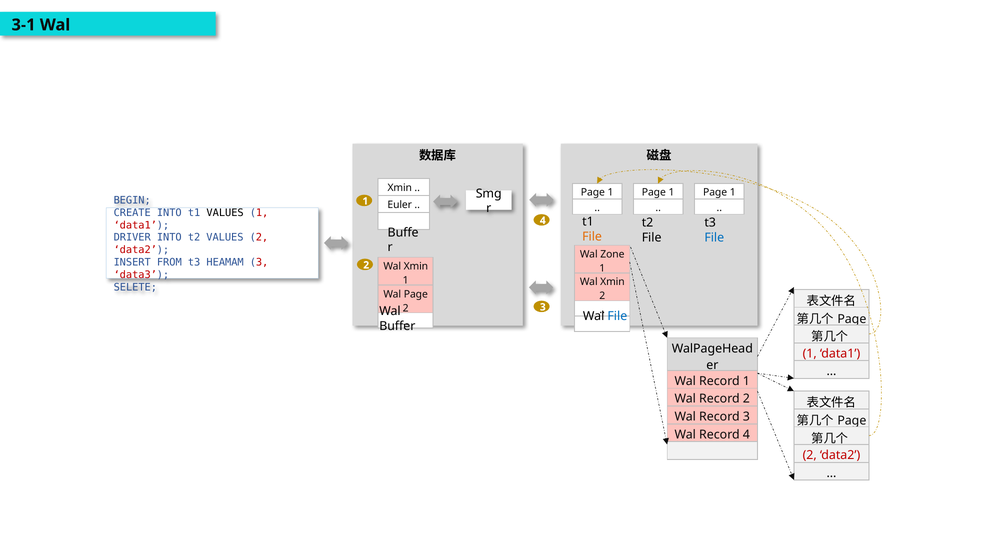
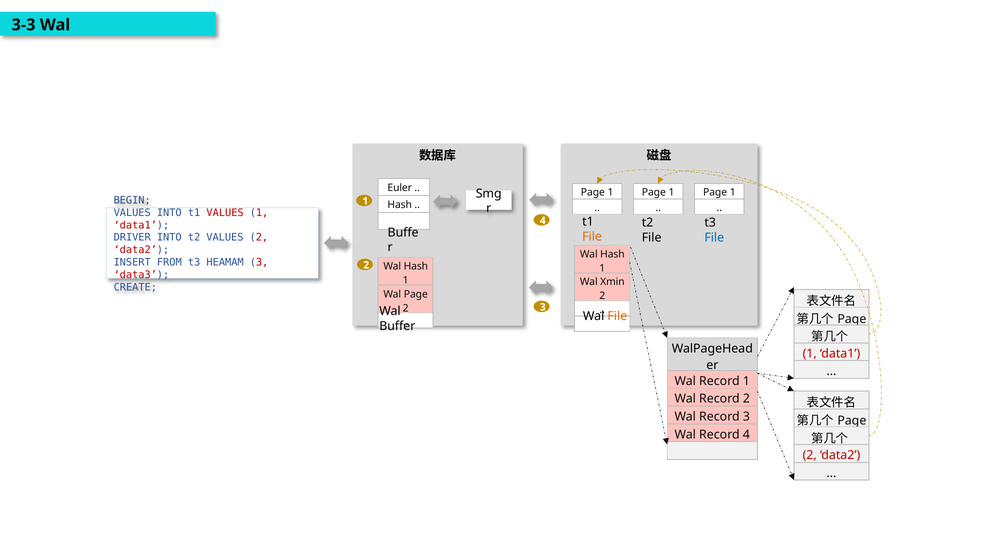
3-1: 3-1 -> 3-3
Xmin at (400, 188): Xmin -> Euler
Euler at (400, 205): Euler -> Hash
CREATE at (132, 213): CREATE -> VALUES
VALUES at (225, 213) colour: black -> red
Zone at (612, 254): Zone -> Hash
Xmin at (416, 267): Xmin -> Hash
SELETE: SELETE -> CREATE
File at (617, 317) colour: blue -> orange
